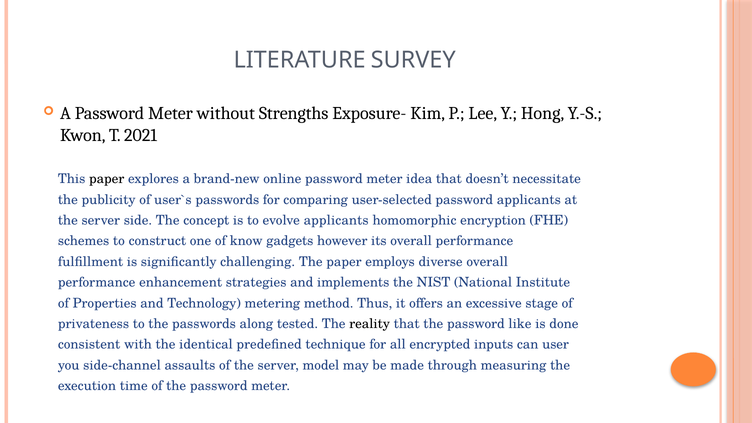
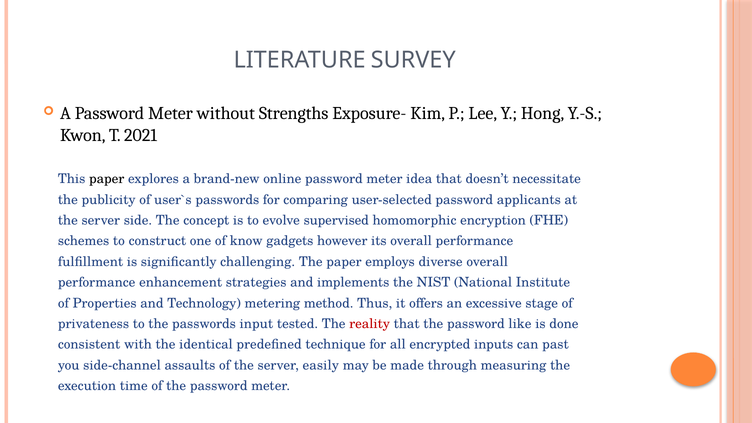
evolve applicants: applicants -> supervised
along: along -> input
reality colour: black -> red
user: user -> past
model: model -> easily
